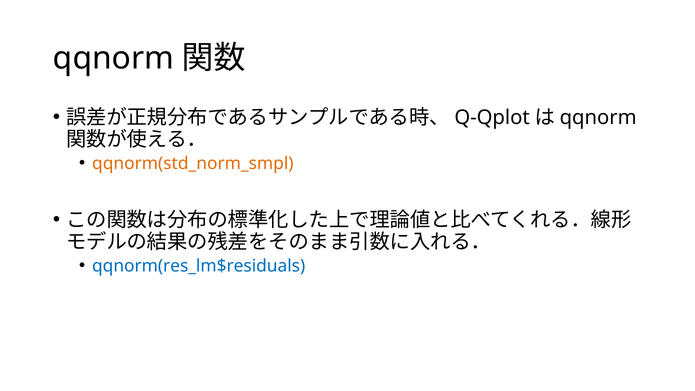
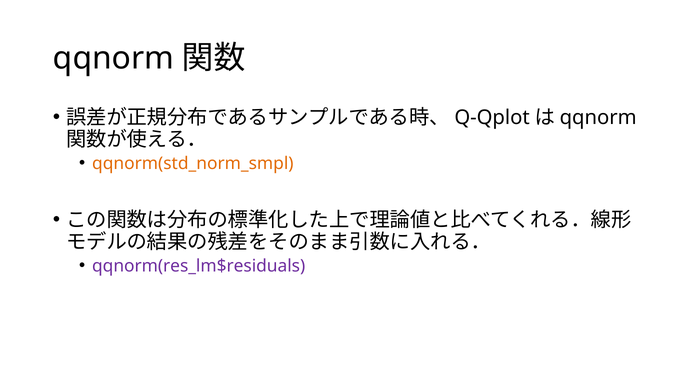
qqnorm(res_lm$residuals colour: blue -> purple
